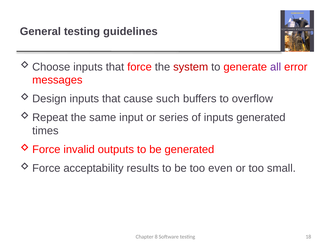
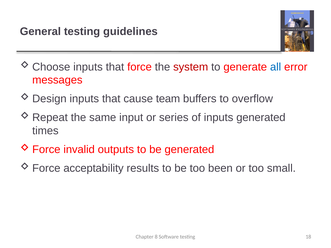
all colour: purple -> blue
such: such -> team
even: even -> been
